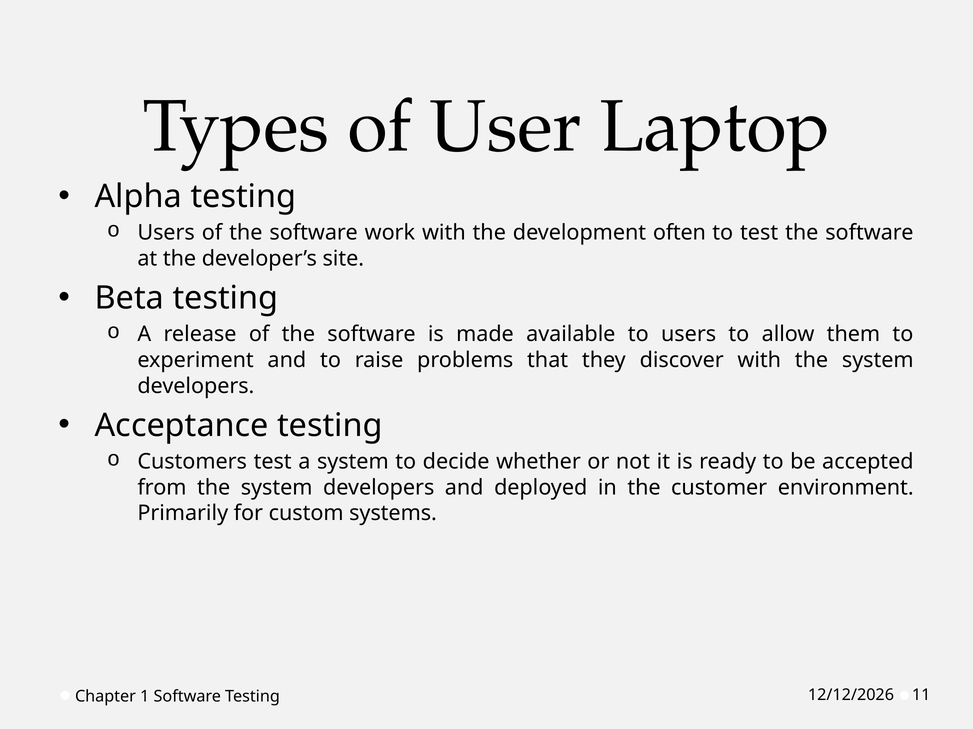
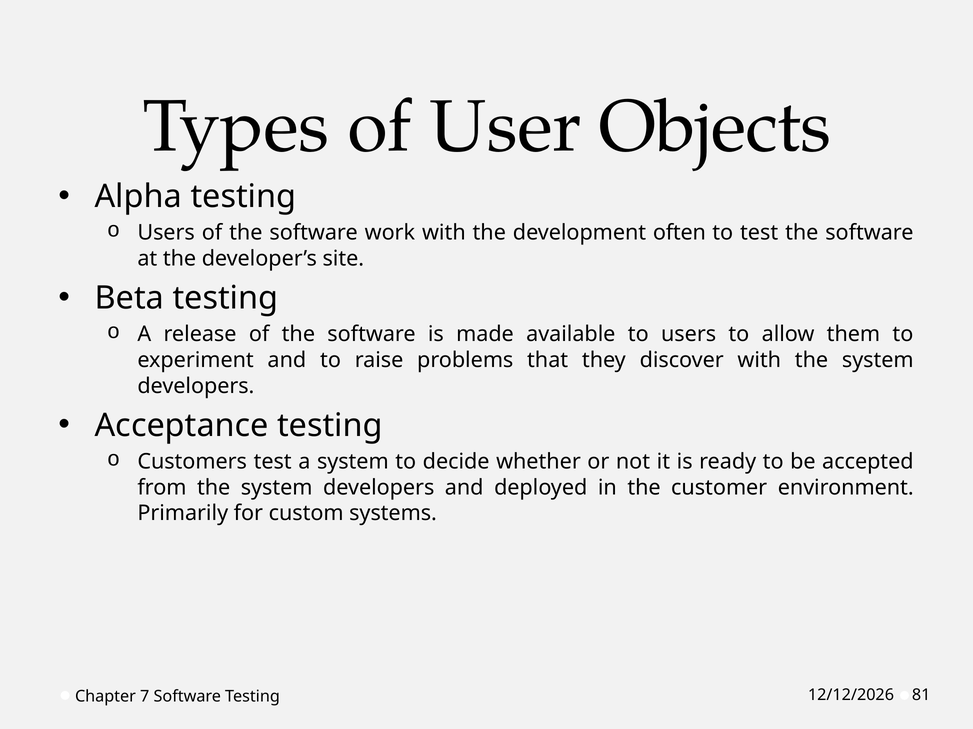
Laptop: Laptop -> Objects
1: 1 -> 7
11: 11 -> 81
